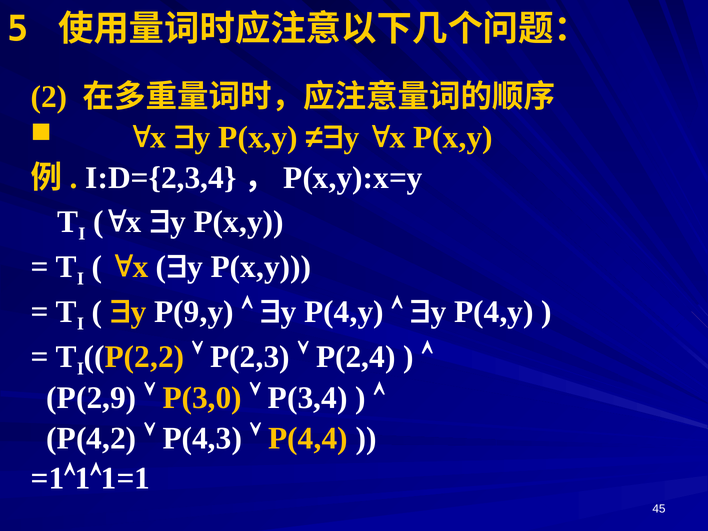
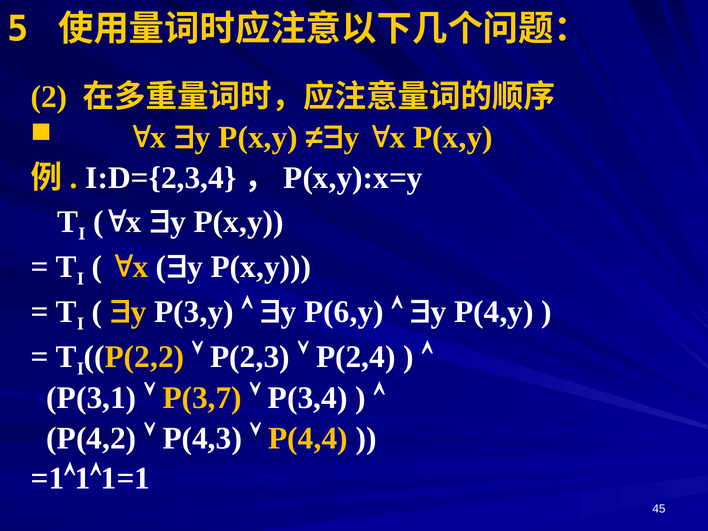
P(9,y: P(9,y -> P(3,y
P(4,y at (344, 312): P(4,y -> P(6,y
P(2,9: P(2,9 -> P(3,1
P(3,0: P(3,0 -> P(3,7
